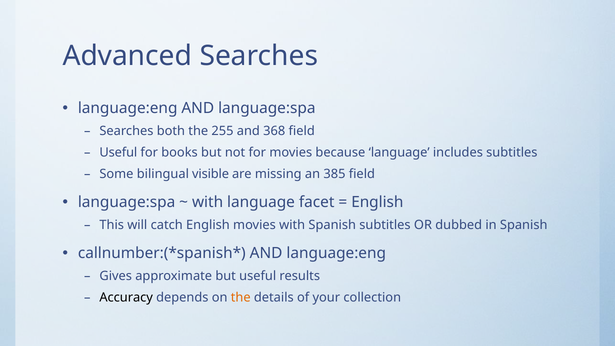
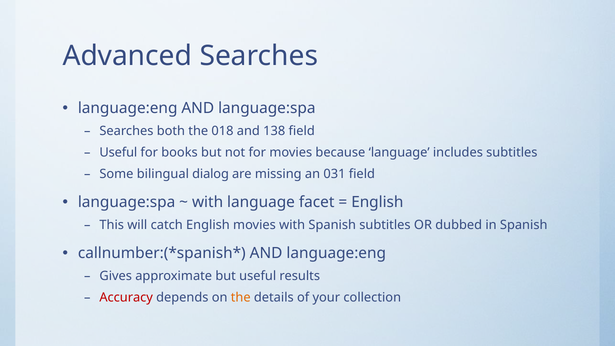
255: 255 -> 018
368: 368 -> 138
visible: visible -> dialog
385: 385 -> 031
Accuracy colour: black -> red
